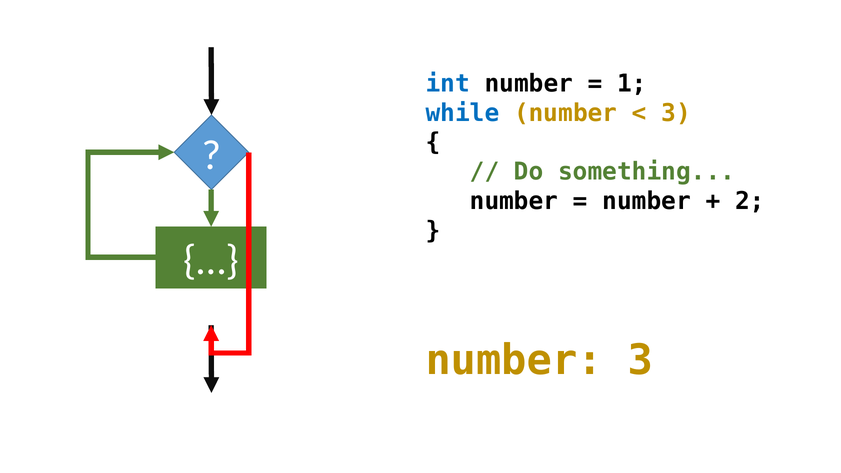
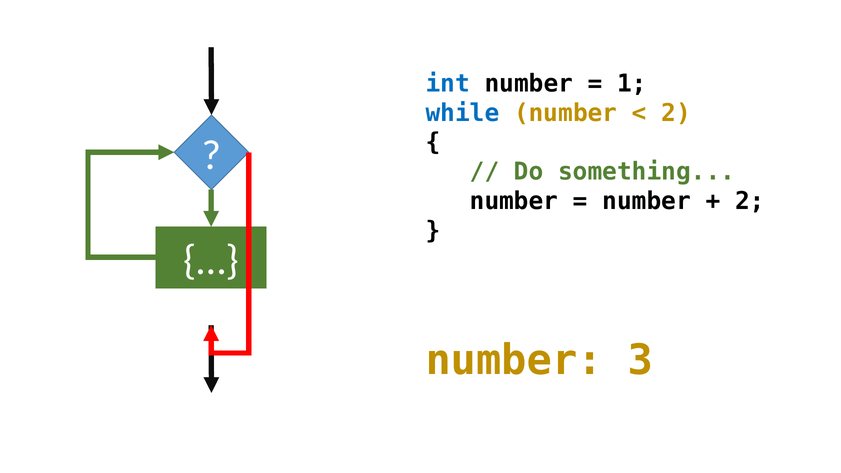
3 at (676, 113): 3 -> 2
